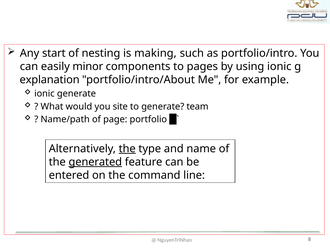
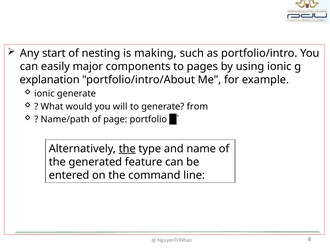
minor: minor -> major
site: site -> will
team: team -> from
generated underline: present -> none
